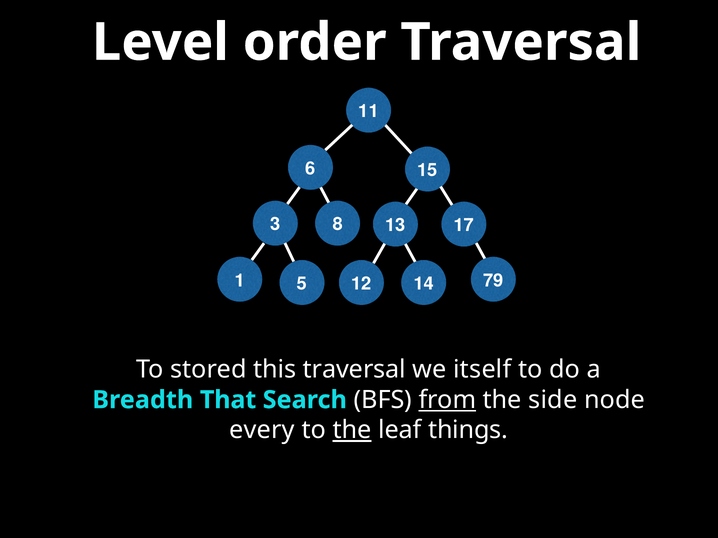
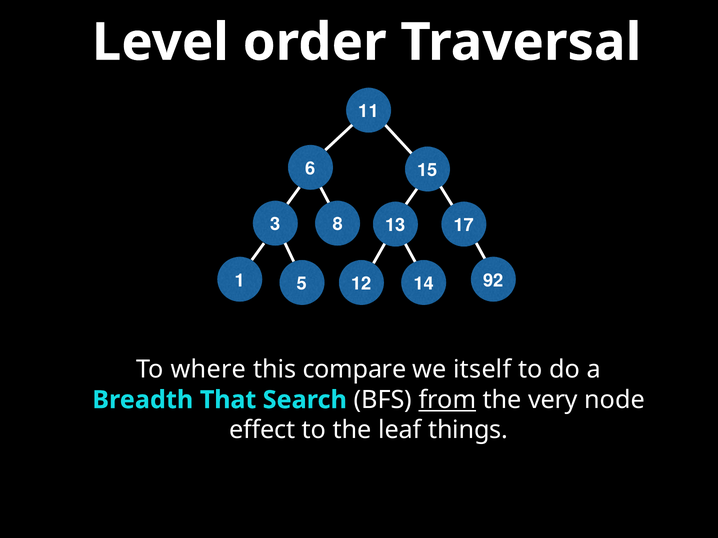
79: 79 -> 92
stored: stored -> where
this traversal: traversal -> compare
side: side -> very
every: every -> effect
the at (352, 431) underline: present -> none
